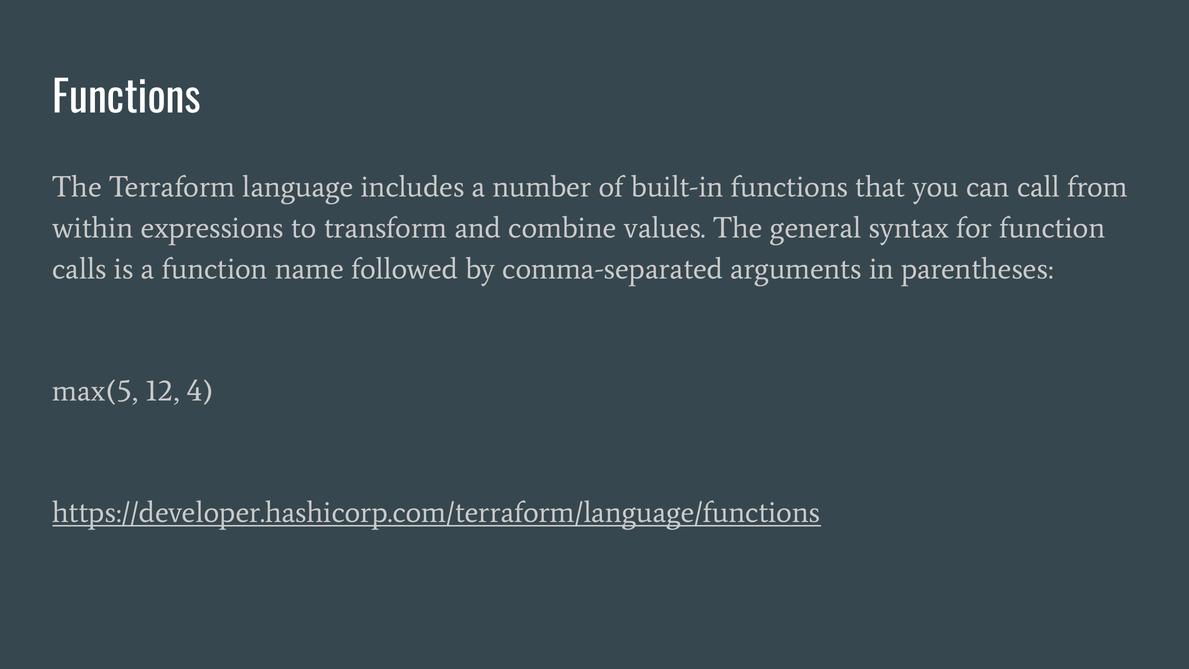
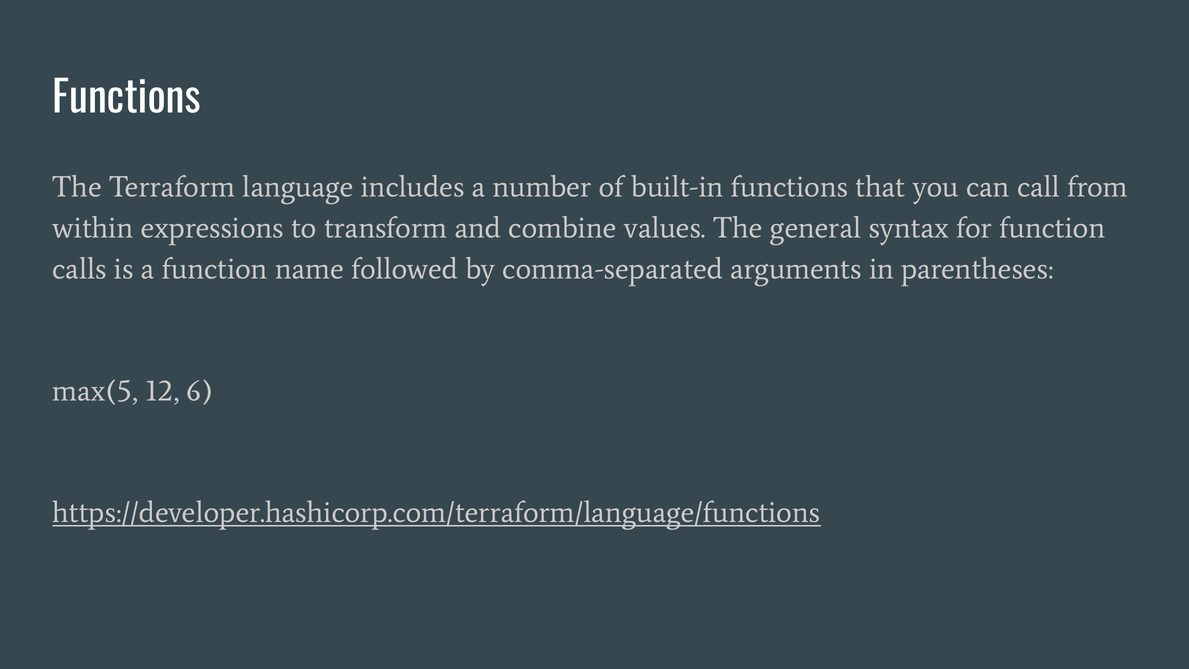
4: 4 -> 6
